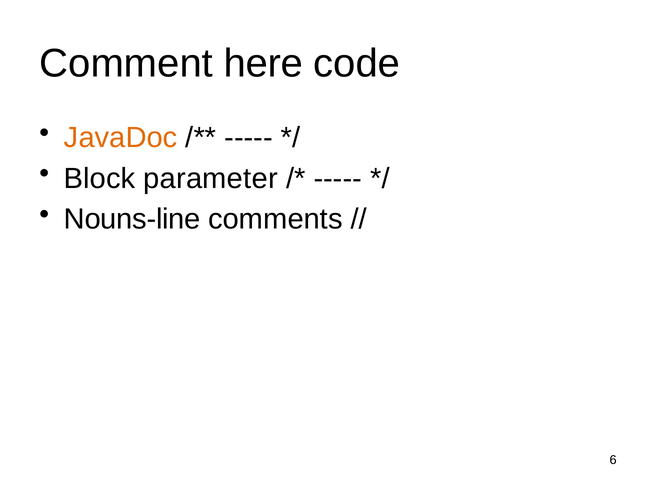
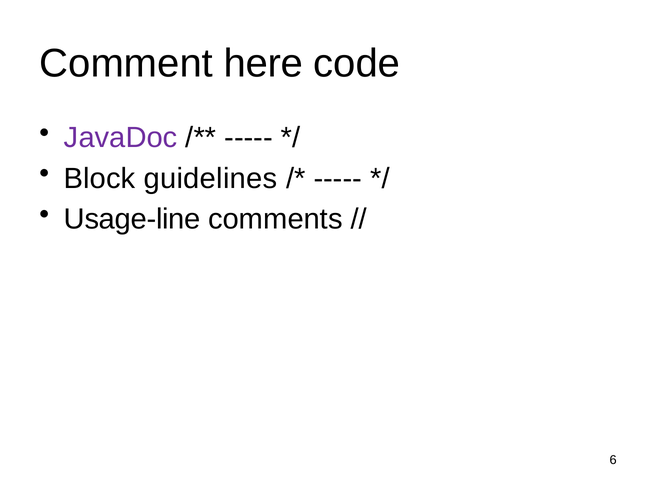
JavaDoc colour: orange -> purple
parameter: parameter -> guidelines
Nouns-line: Nouns-line -> Usage-line
